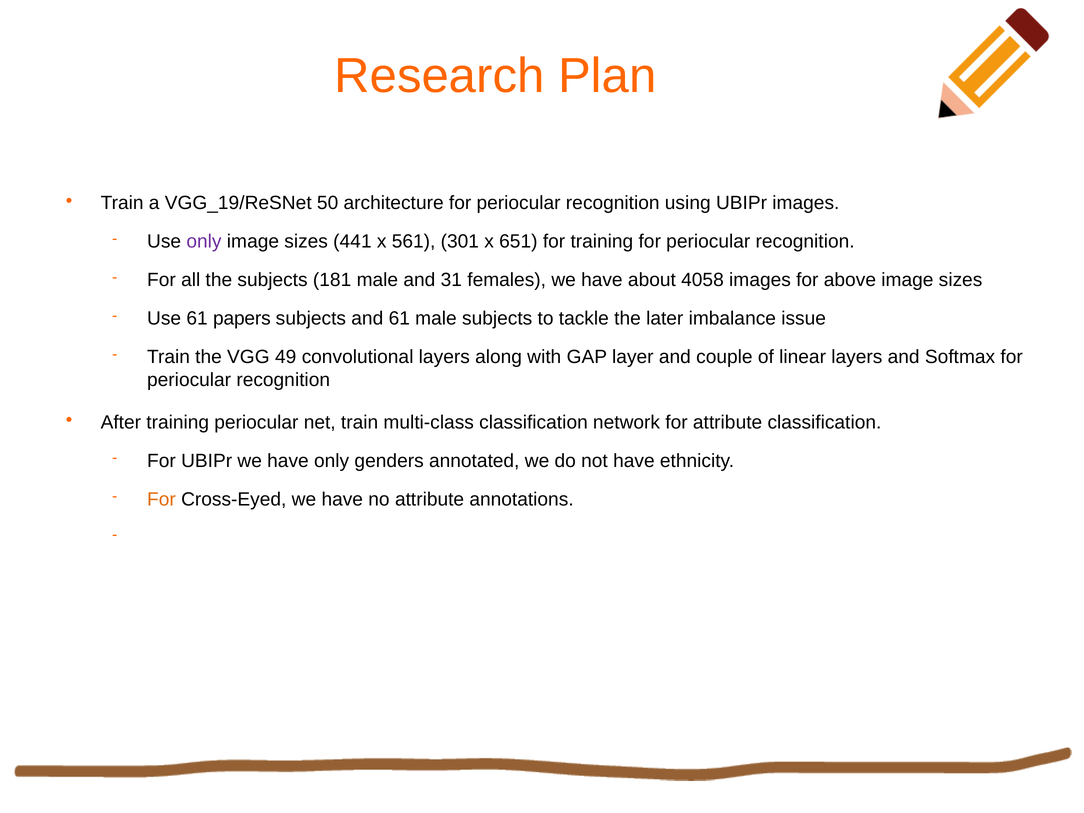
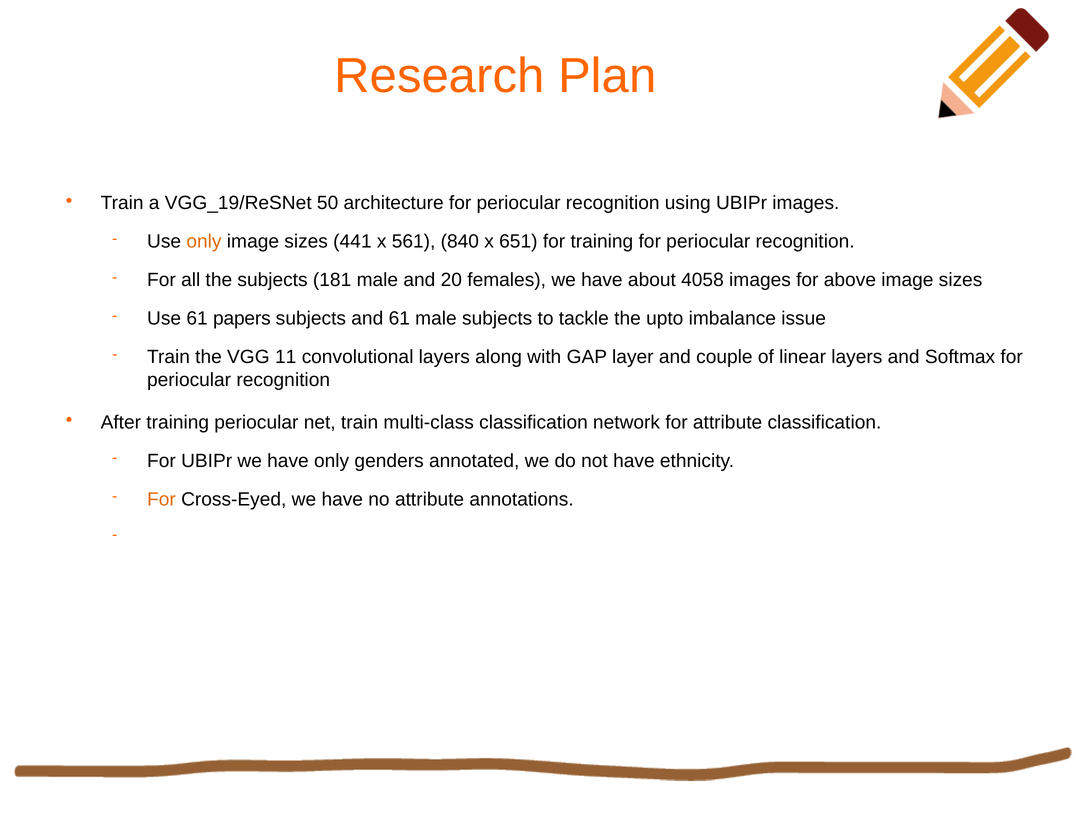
only at (204, 242) colour: purple -> orange
301: 301 -> 840
31: 31 -> 20
later: later -> upto
49: 49 -> 11
